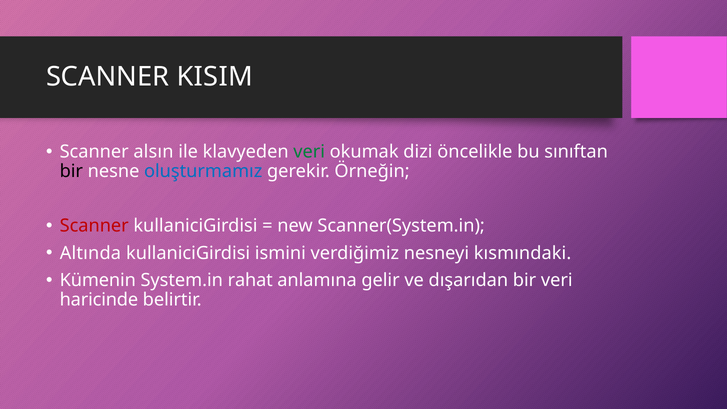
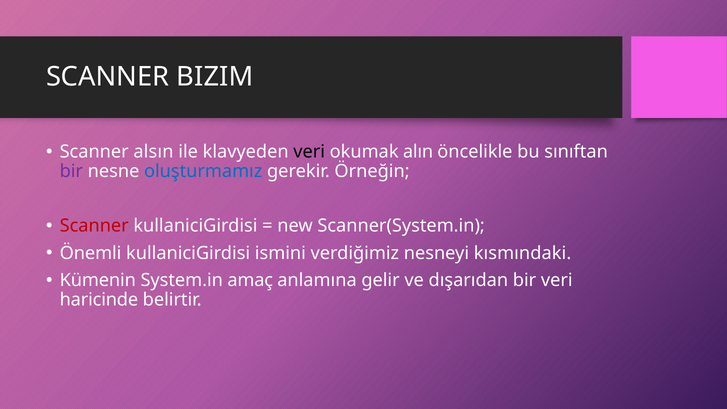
KISIM: KISIM -> BIZIM
veri at (309, 152) colour: green -> black
dizi: dizi -> alın
bir at (71, 171) colour: black -> purple
Altında: Altında -> Önemli
rahat: rahat -> amaç
